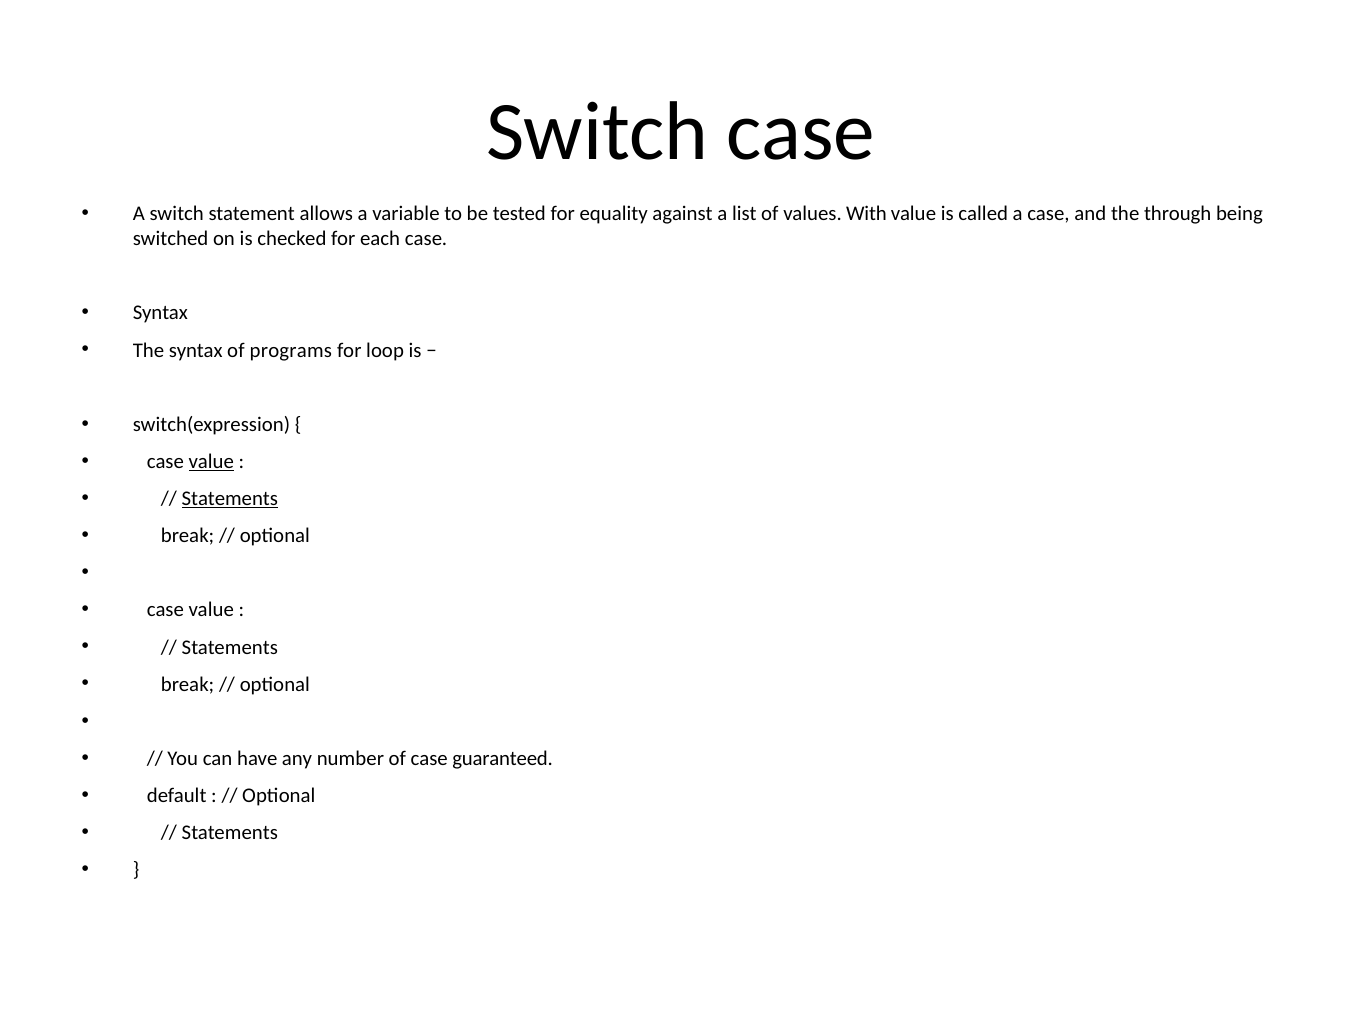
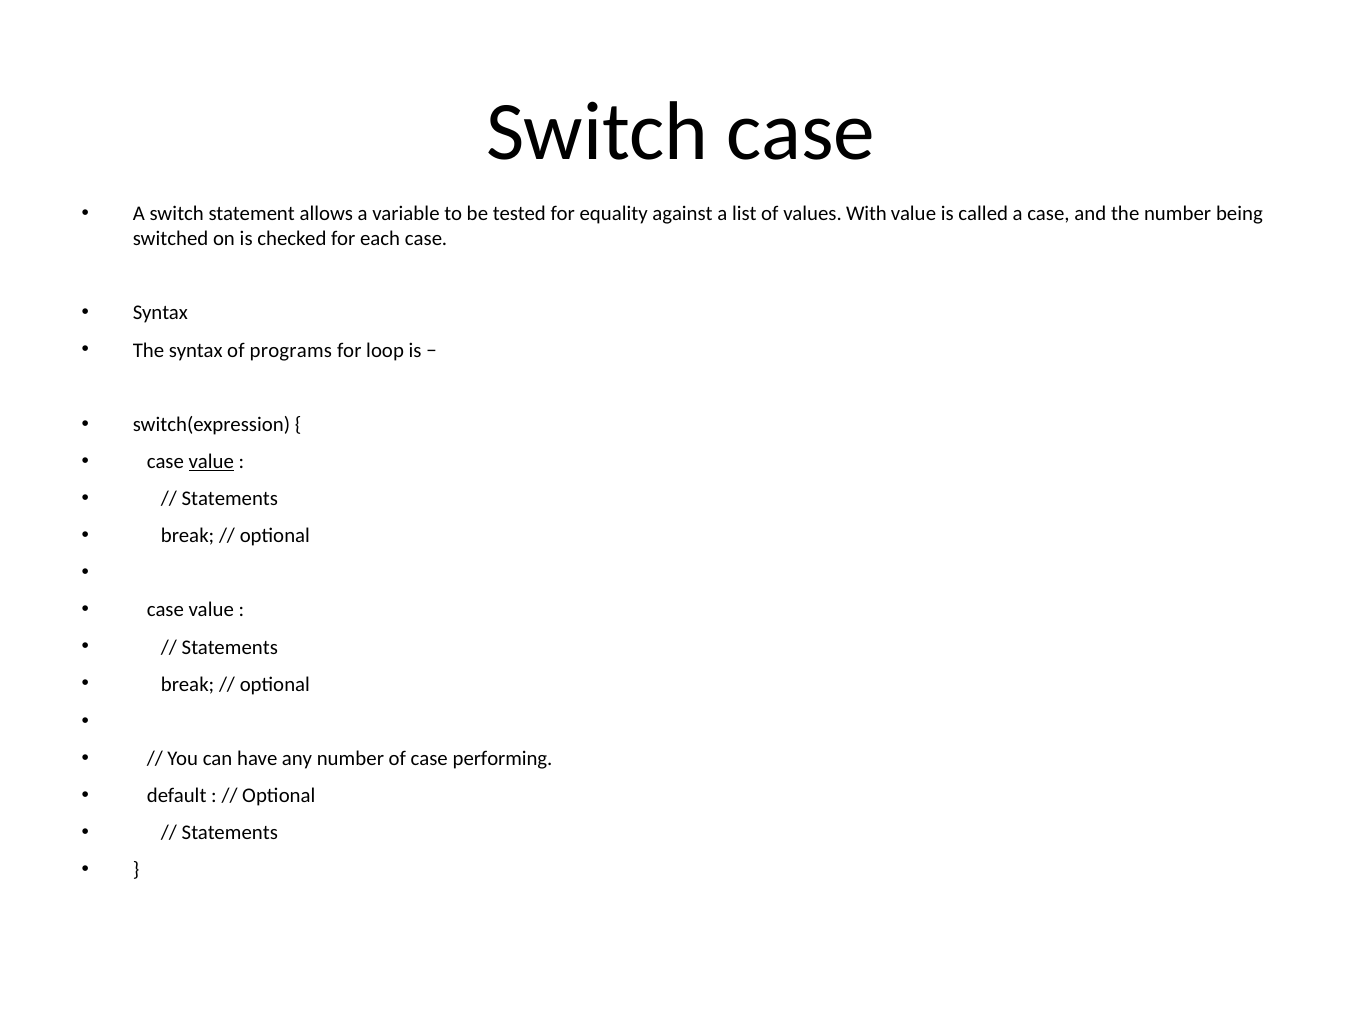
the through: through -> number
Statements at (230, 498) underline: present -> none
guaranteed: guaranteed -> performing
